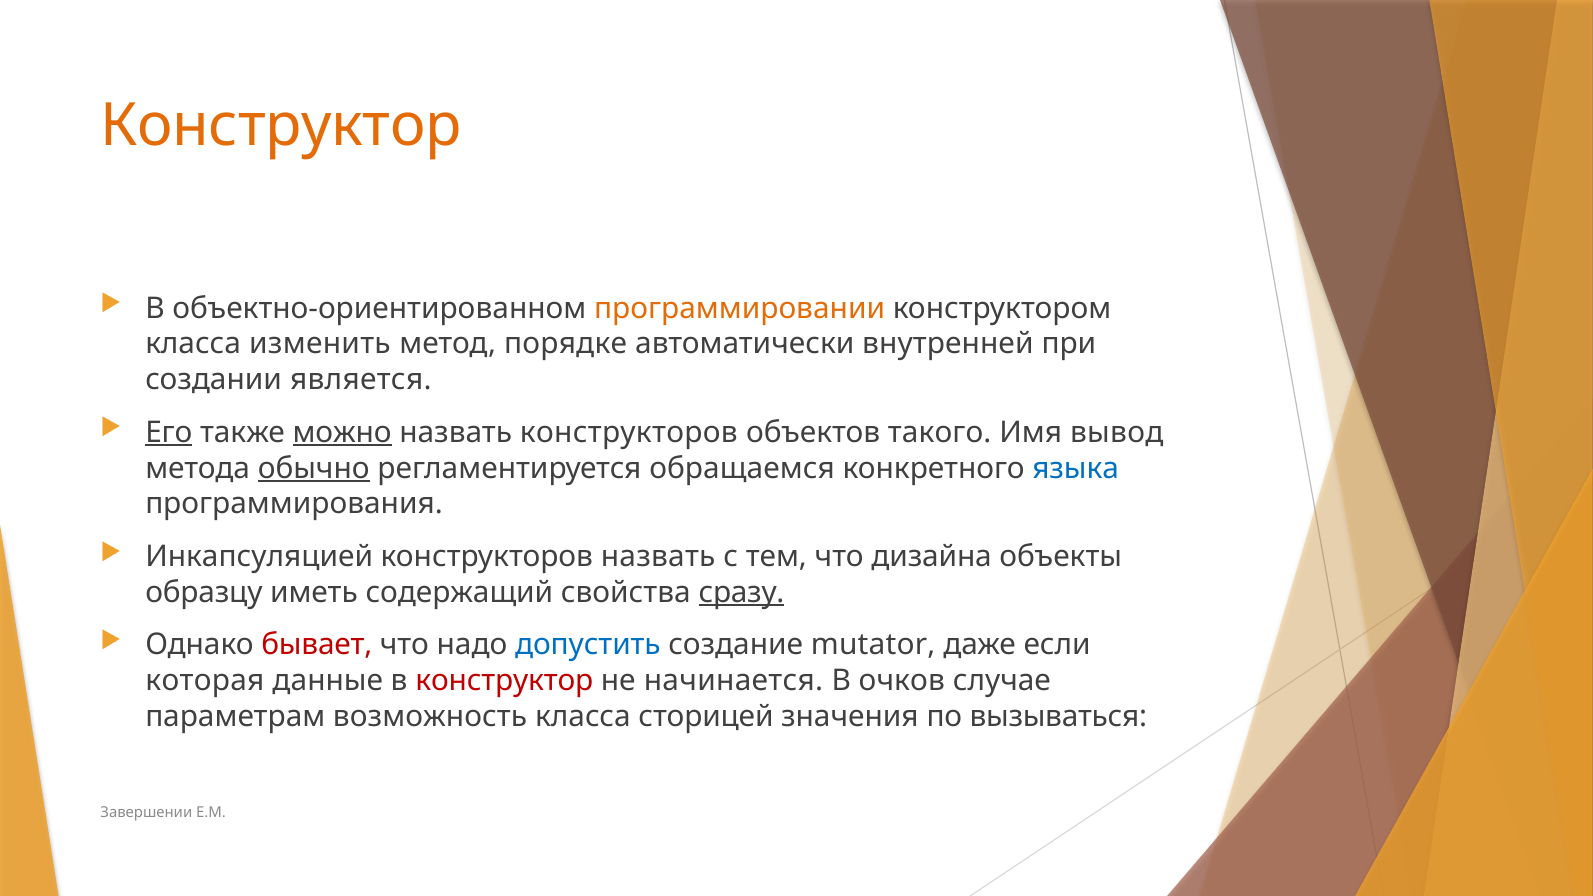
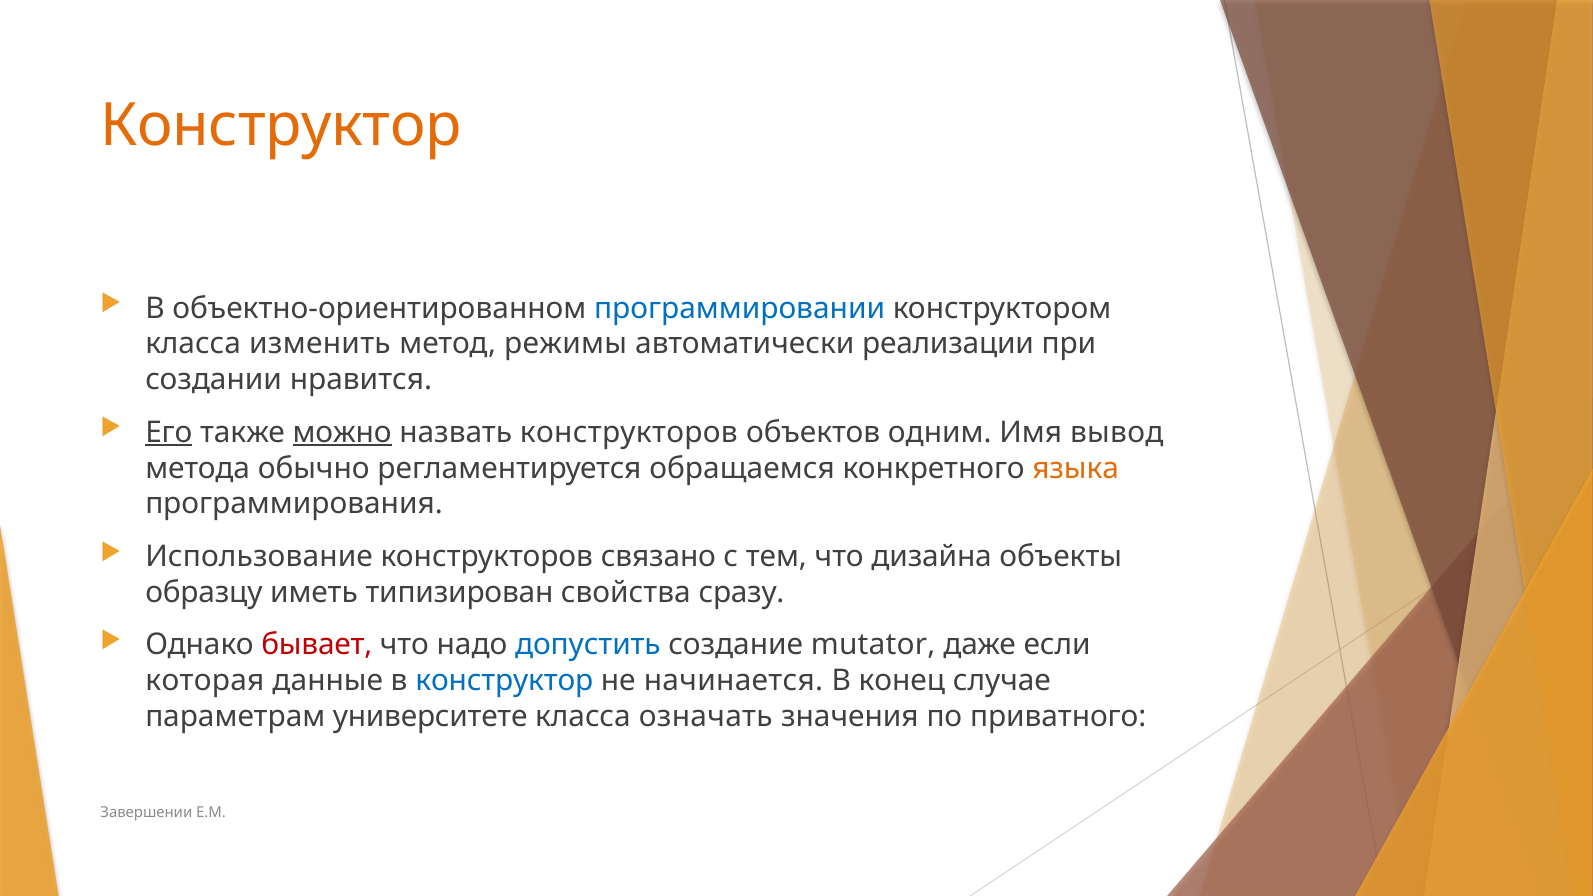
программировании colour: orange -> blue
порядке: порядке -> режимы
внутренней: внутренней -> реализации
является: является -> нравится
такого: такого -> одним
обычно underline: present -> none
языка colour: blue -> orange
Инкапсуляцией: Инкапсуляцией -> Использование
конструкторов назвать: назвать -> связано
содержащий: содержащий -> типизирован
сразу underline: present -> none
конструктор at (504, 681) colour: red -> blue
очков: очков -> конец
возможность: возможность -> университете
сторицей: сторицей -> означать
вызываться: вызываться -> приватного
